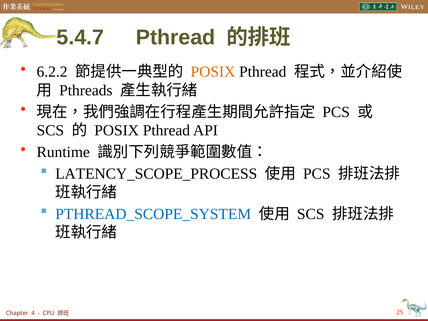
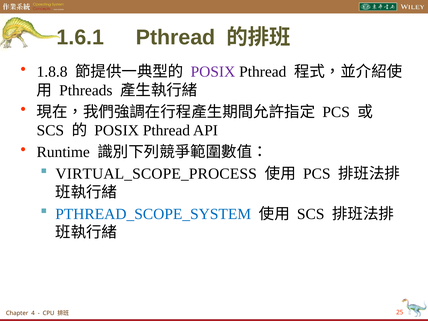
5.4.7: 5.4.7 -> 1.6.1
6.2.2: 6.2.2 -> 1.8.8
POSIX at (213, 72) colour: orange -> purple
LATENCY_SCOPE_PROCESS: LATENCY_SCOPE_PROCESS -> VIRTUAL_SCOPE_PROCESS
